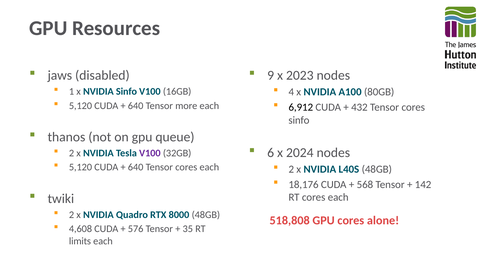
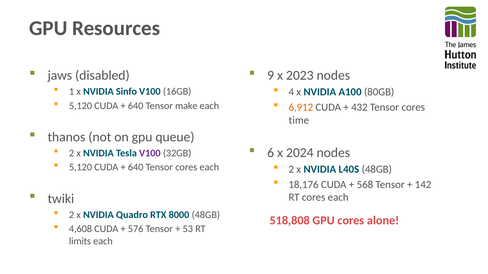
more: more -> make
6,912 colour: black -> orange
sinfo at (299, 120): sinfo -> time
35: 35 -> 53
